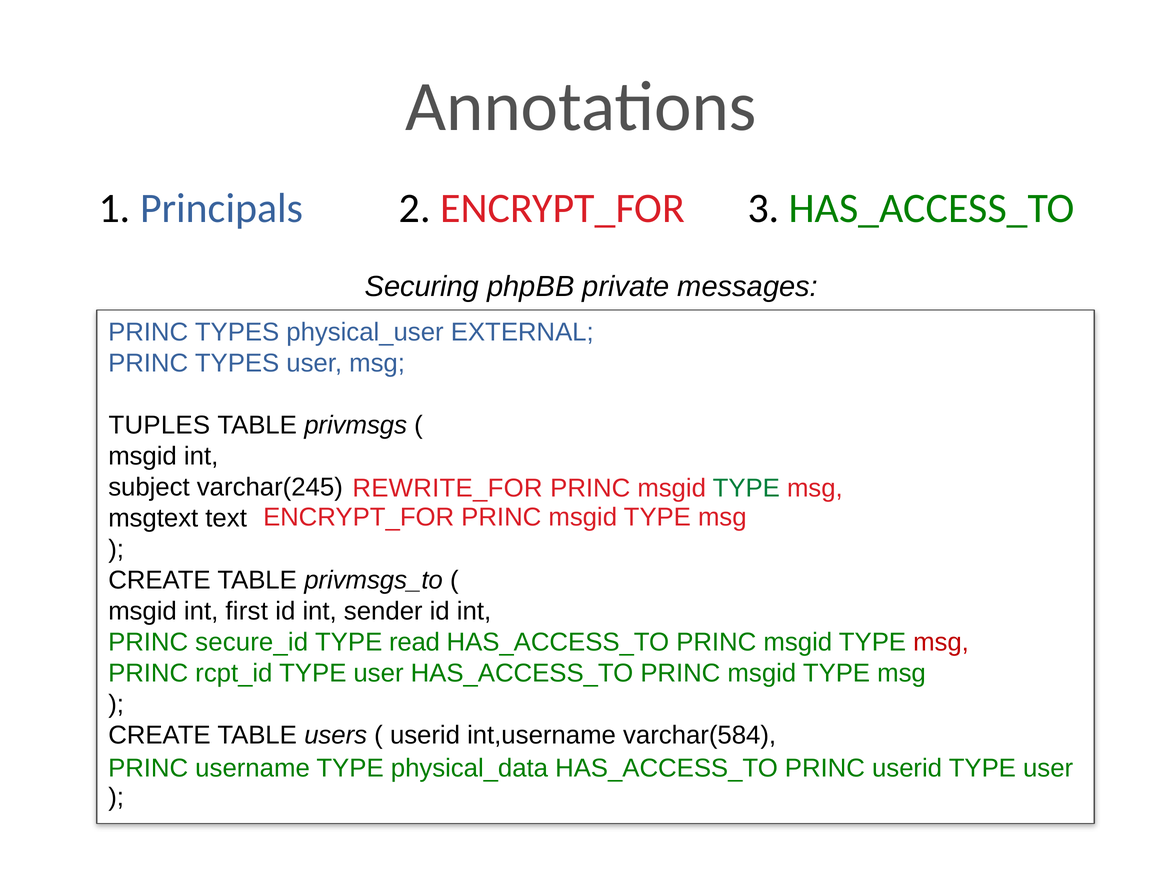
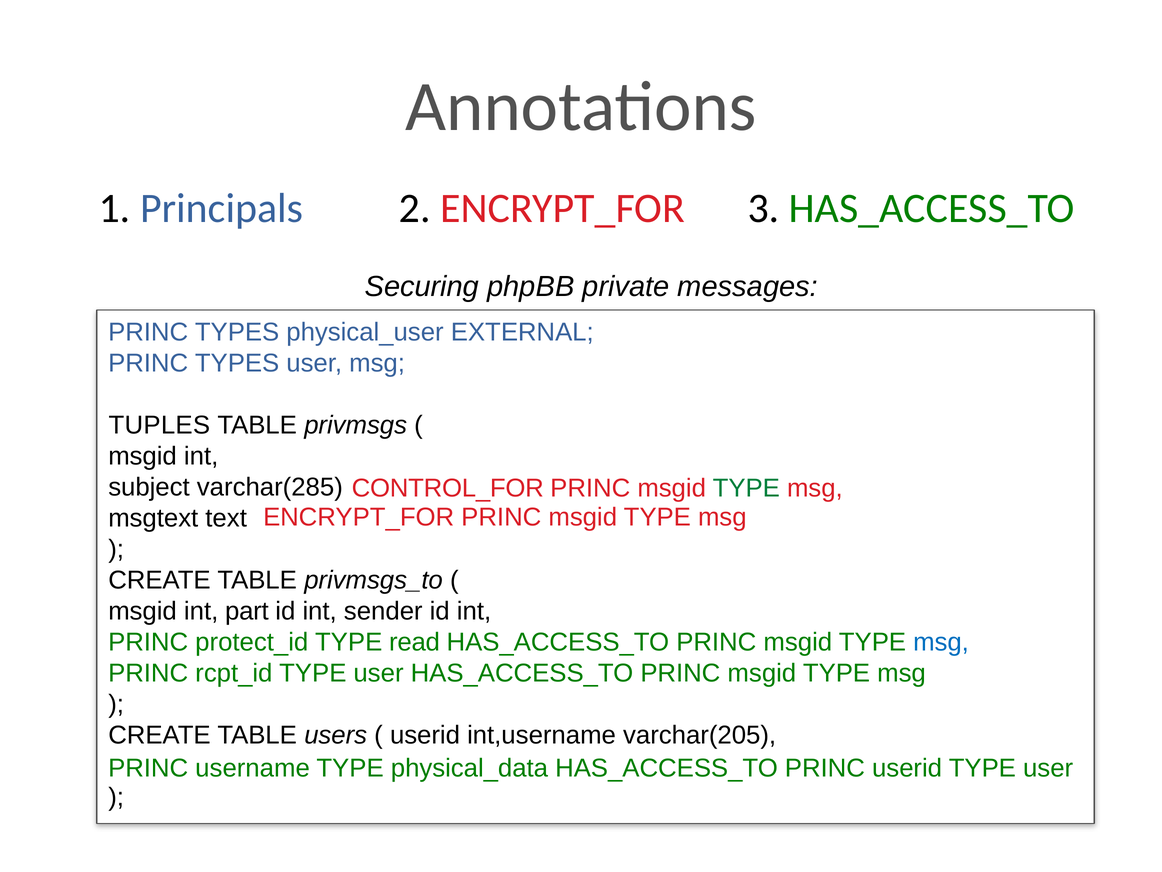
varchar(245: varchar(245 -> varchar(285
REWRITE_FOR: REWRITE_FOR -> CONTROL_FOR
first: first -> part
secure_id: secure_id -> protect_id
msg at (941, 642) colour: red -> blue
varchar(584: varchar(584 -> varchar(205
